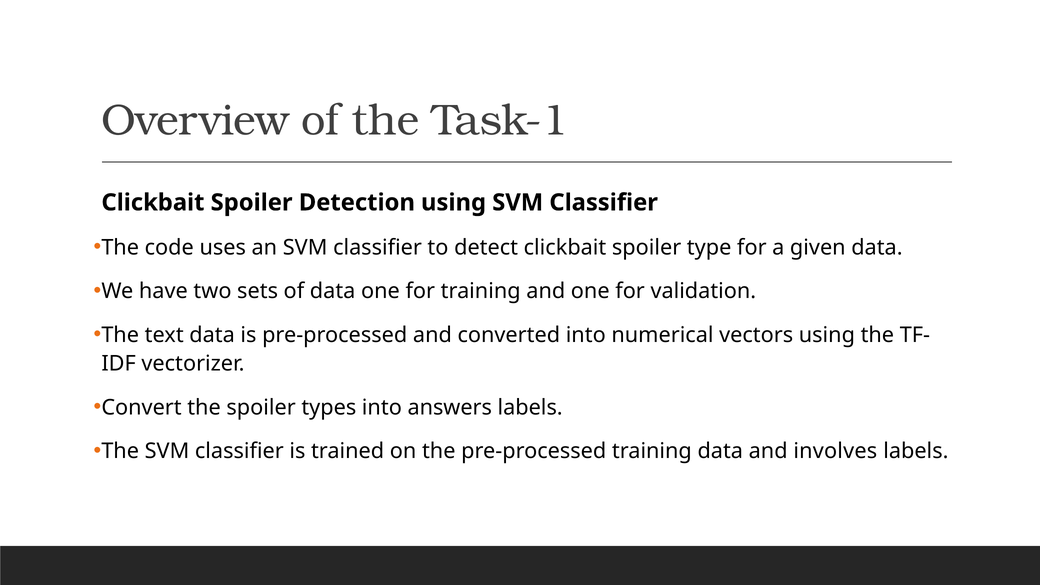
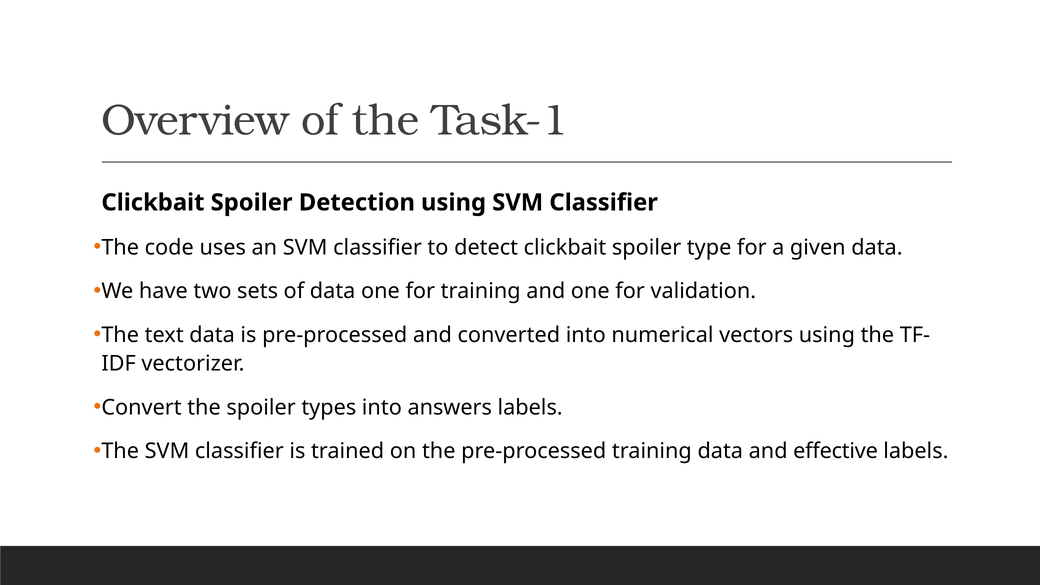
involves: involves -> effective
